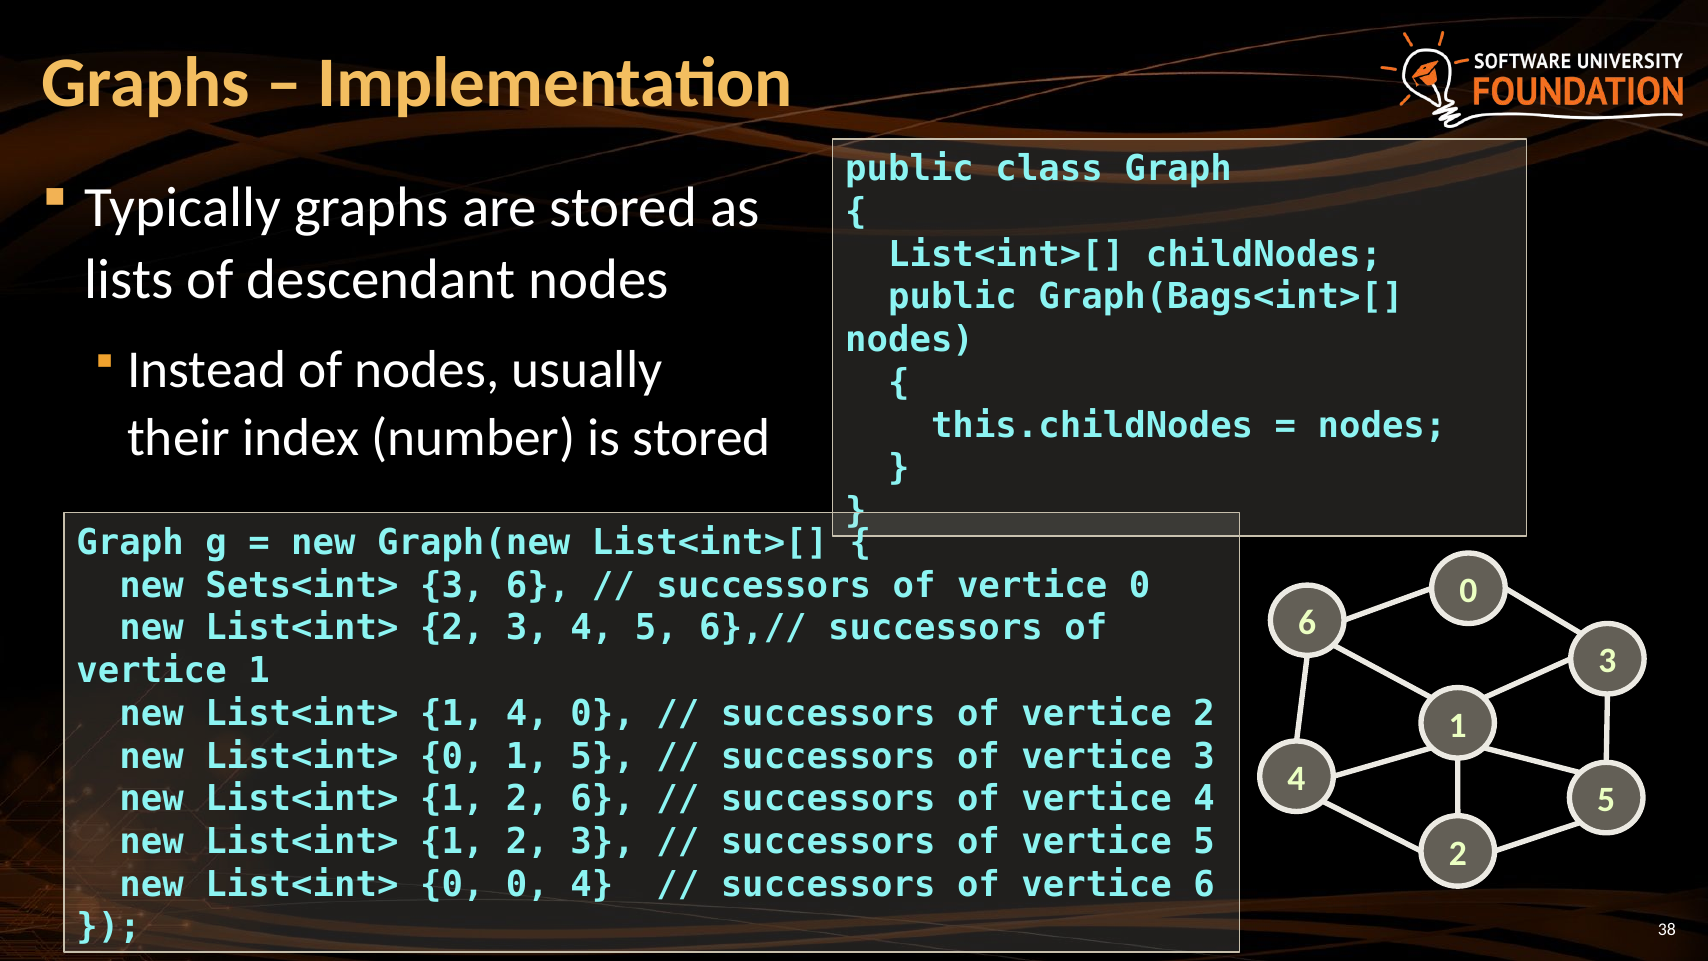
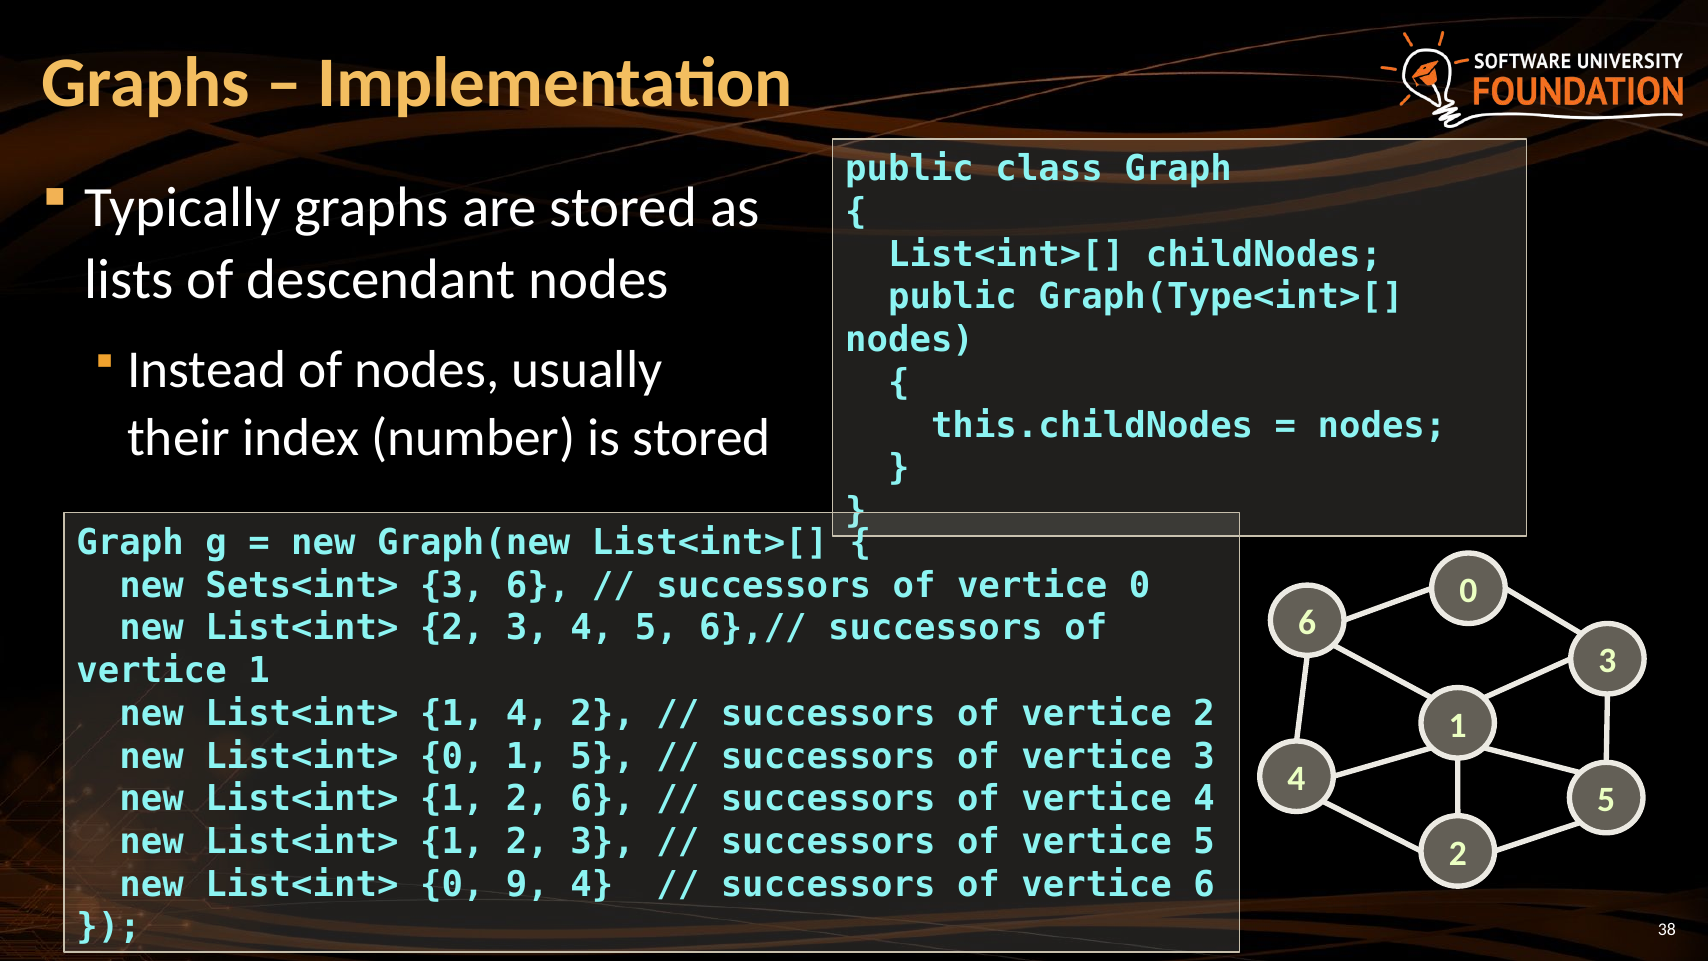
Graph(Bags<int>[: Graph(Bags<int>[ -> Graph(Type<int>[
4 0: 0 -> 2
0 0: 0 -> 9
